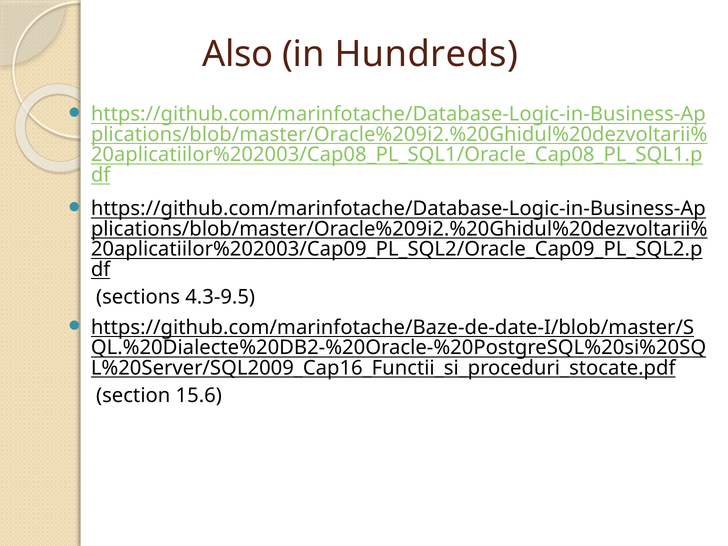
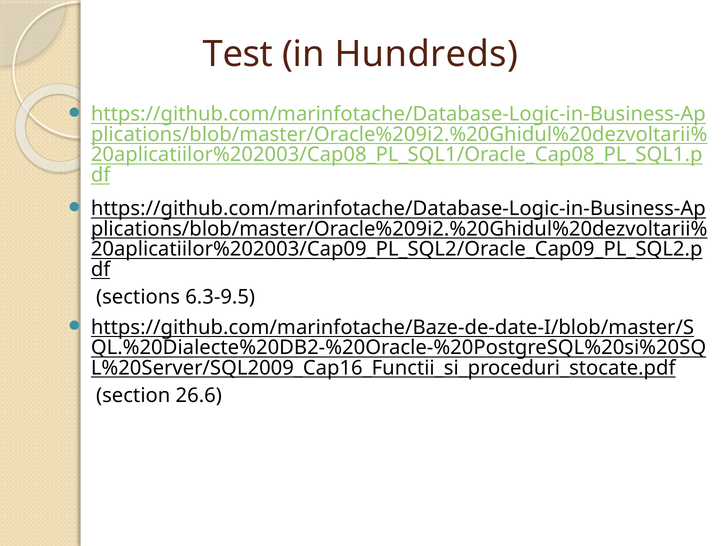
Also: Also -> Test
4.3-9.5: 4.3-9.5 -> 6.3-9.5
15.6: 15.6 -> 26.6
